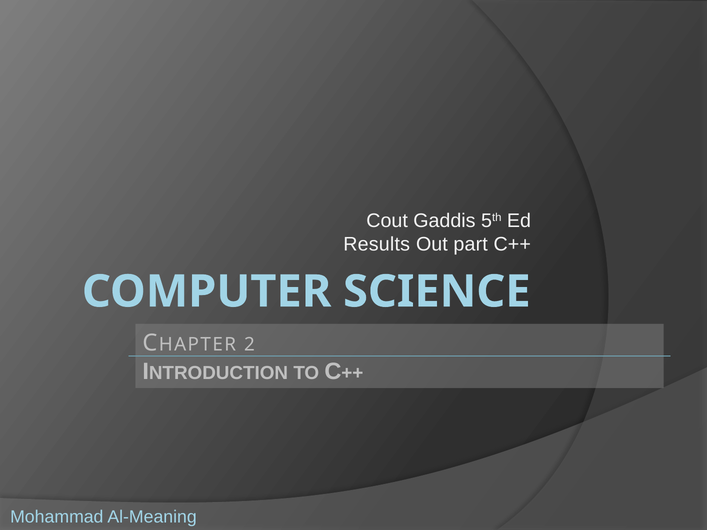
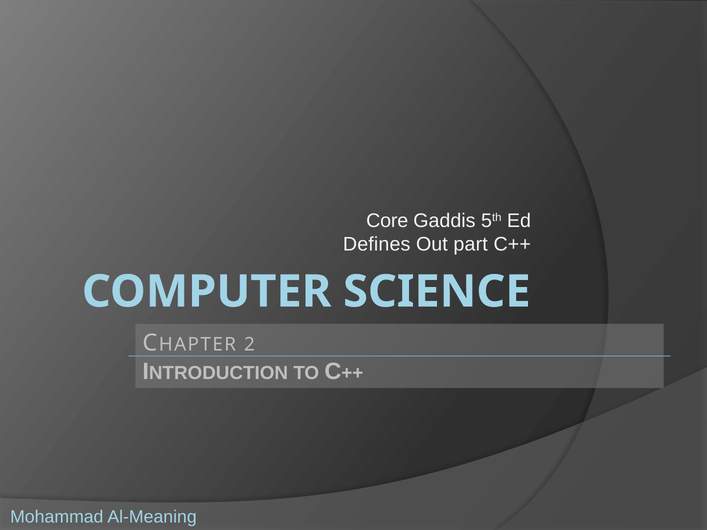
Cout: Cout -> Core
Results: Results -> Defines
